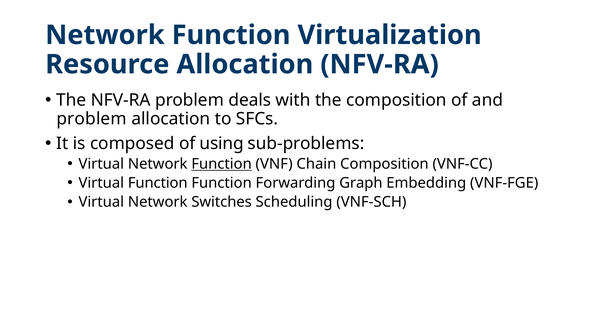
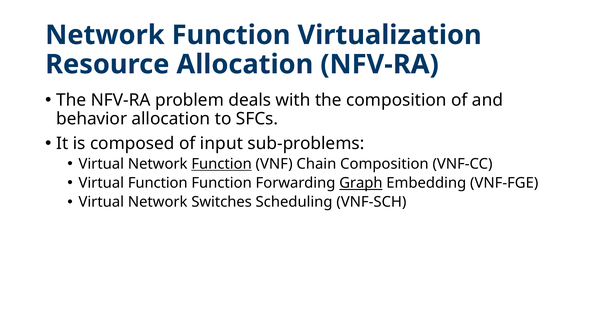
problem at (92, 119): problem -> behavior
using: using -> input
Graph underline: none -> present
